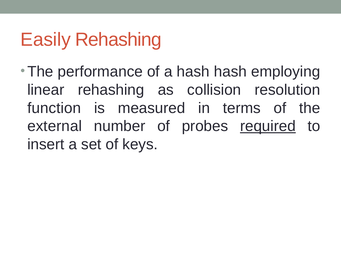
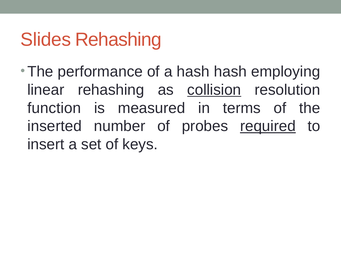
Easily: Easily -> Slides
collision underline: none -> present
external: external -> inserted
